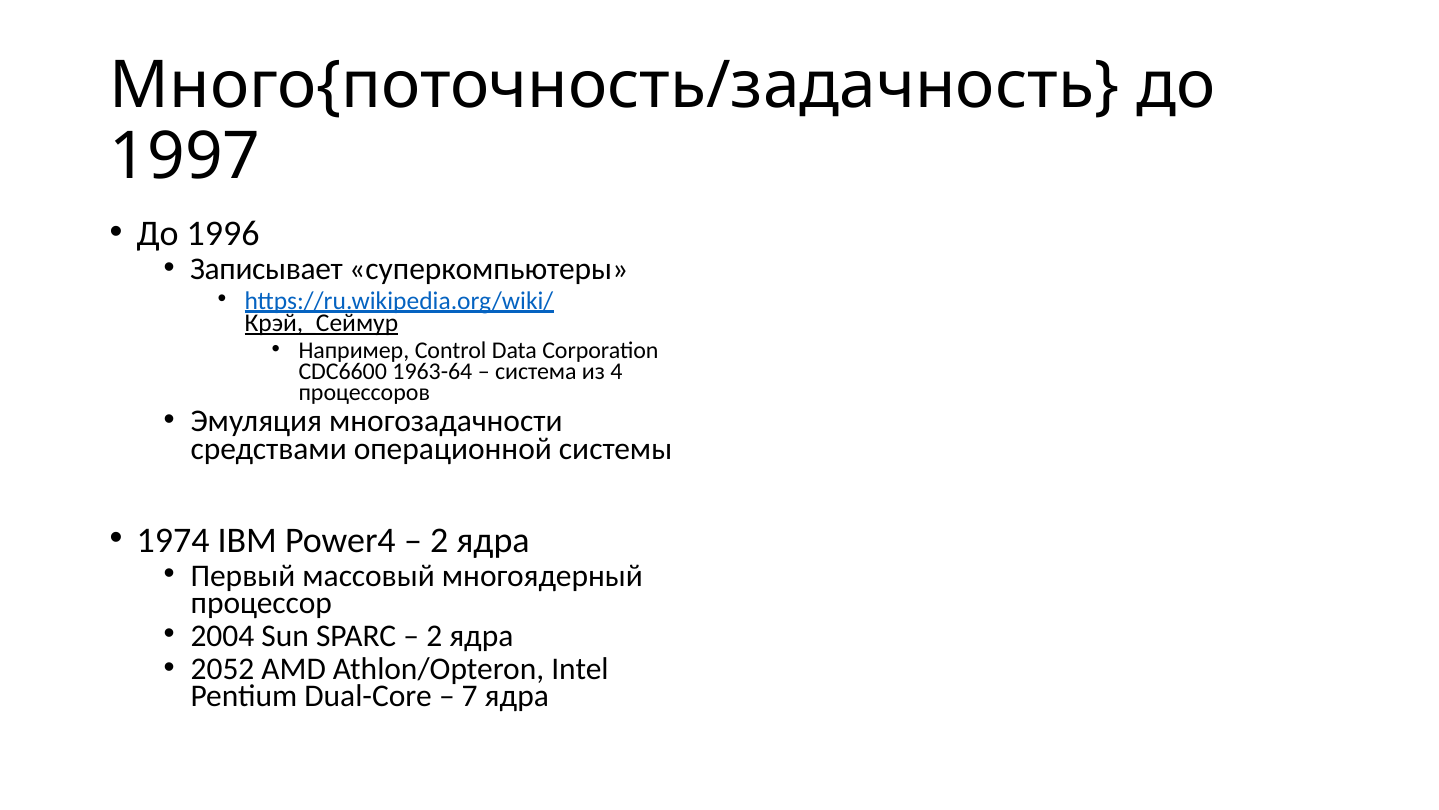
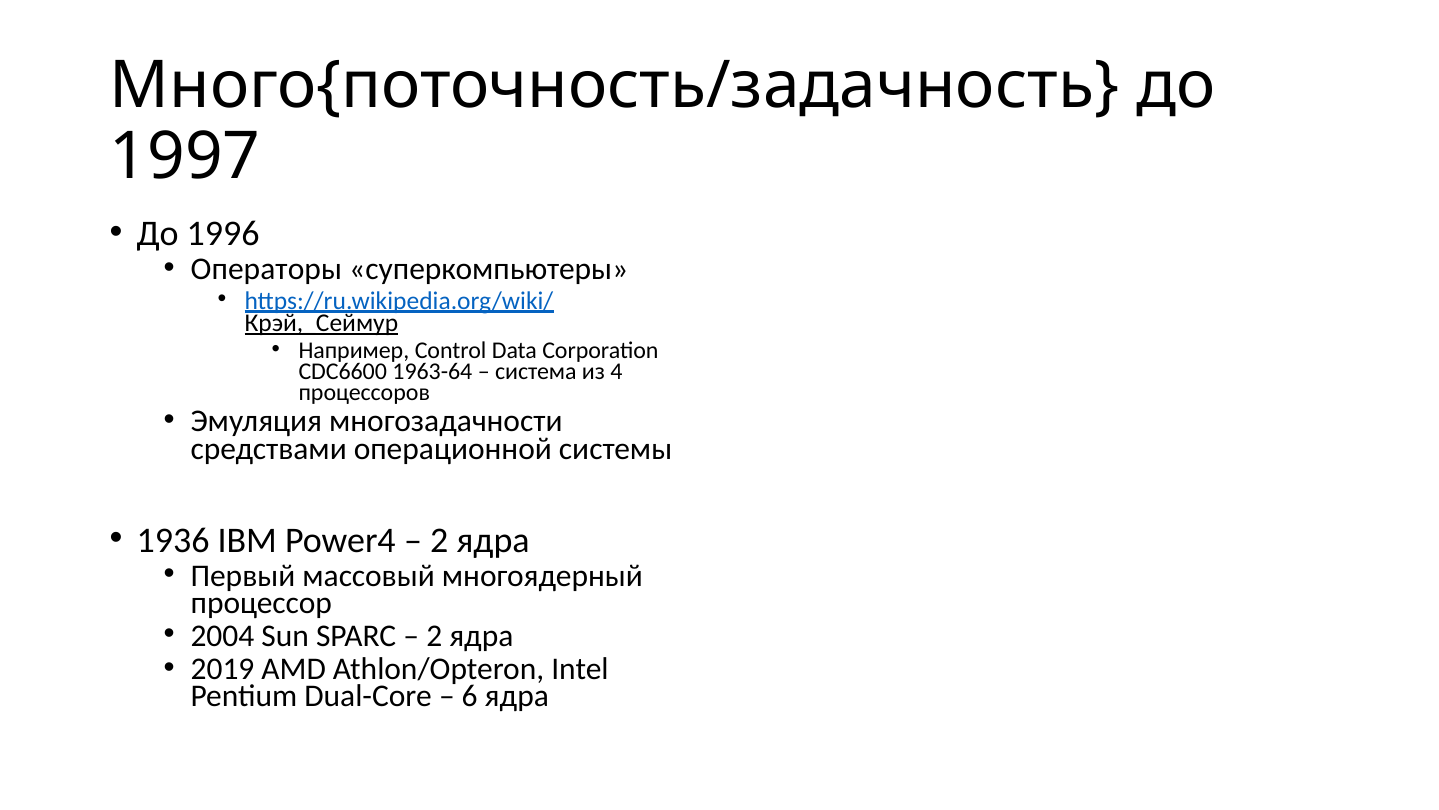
Записывает: Записывает -> Операторы
1974: 1974 -> 1936
2052: 2052 -> 2019
7: 7 -> 6
